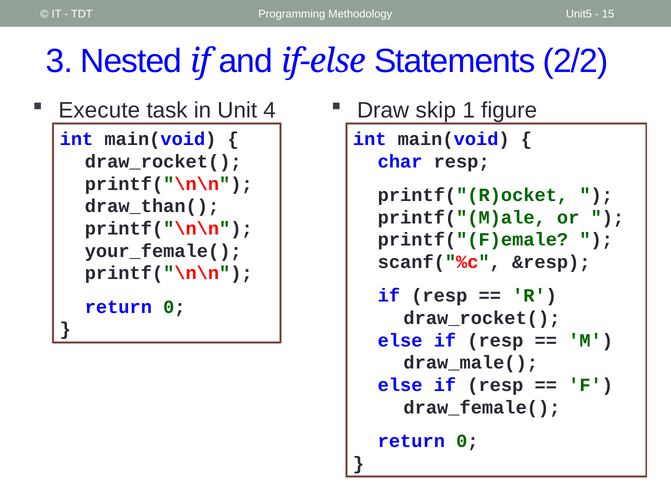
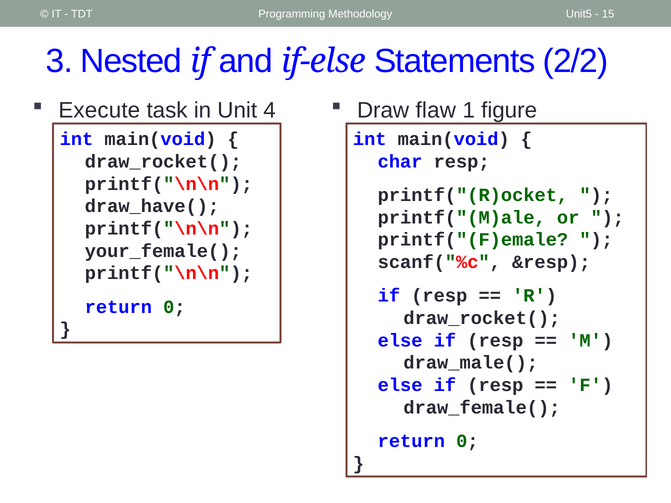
skip: skip -> flaw
draw_than(: draw_than( -> draw_have(
